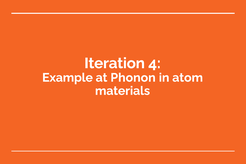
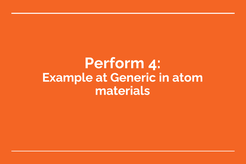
Iteration: Iteration -> Perform
Phonon: Phonon -> Generic
